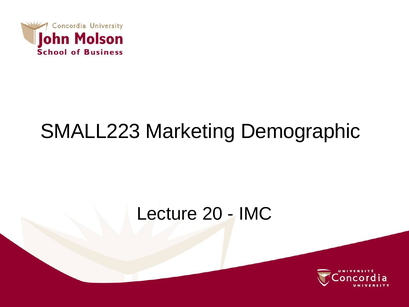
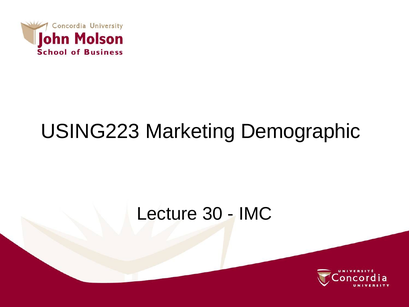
SMALL223: SMALL223 -> USING223
20: 20 -> 30
